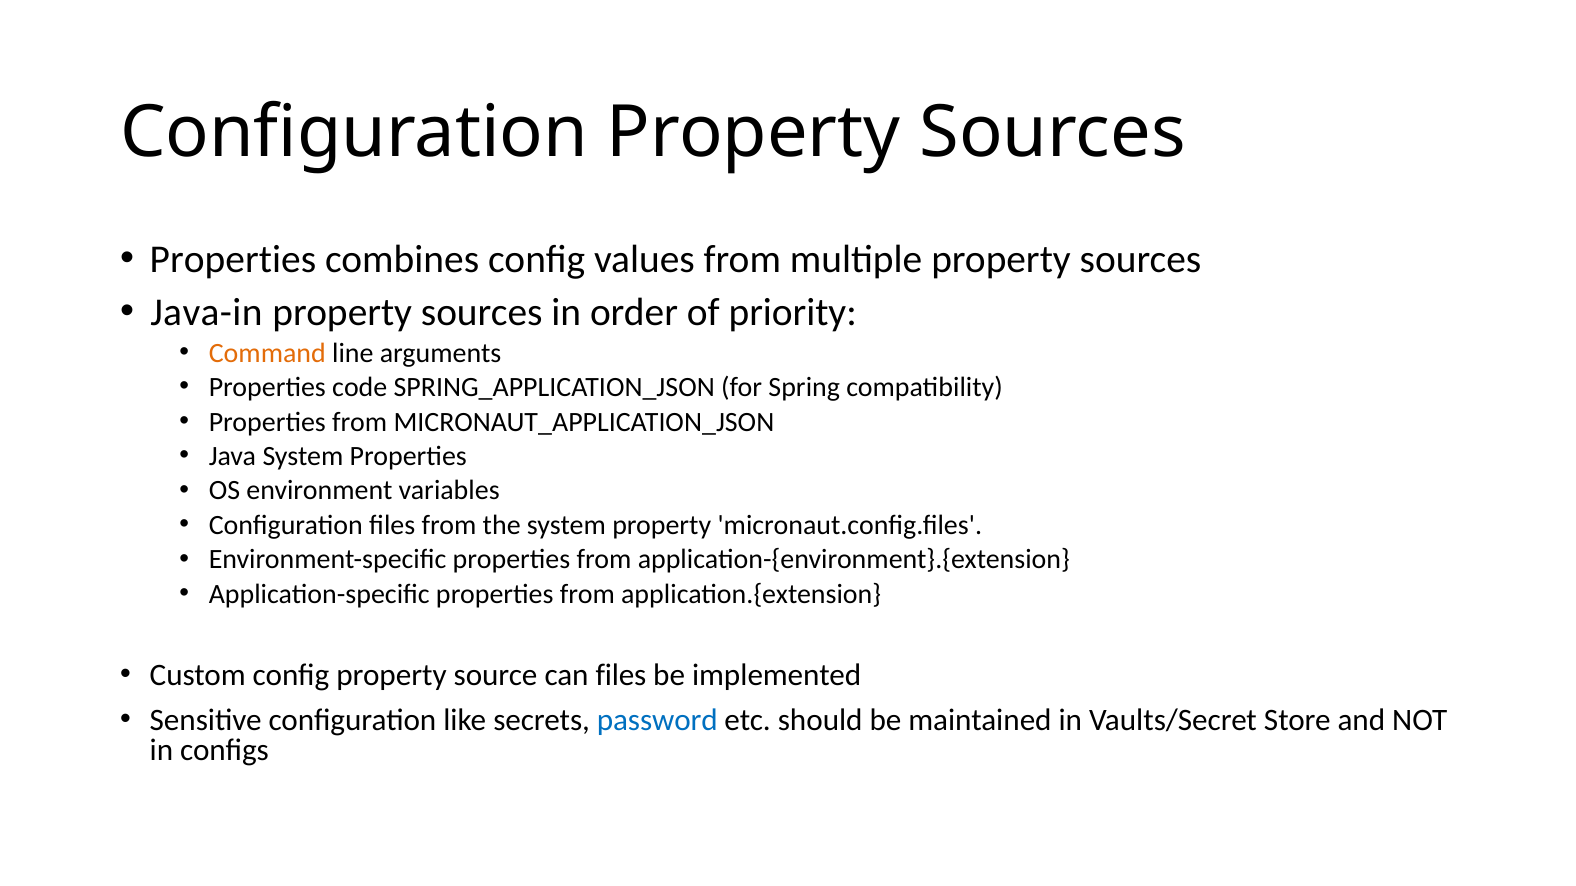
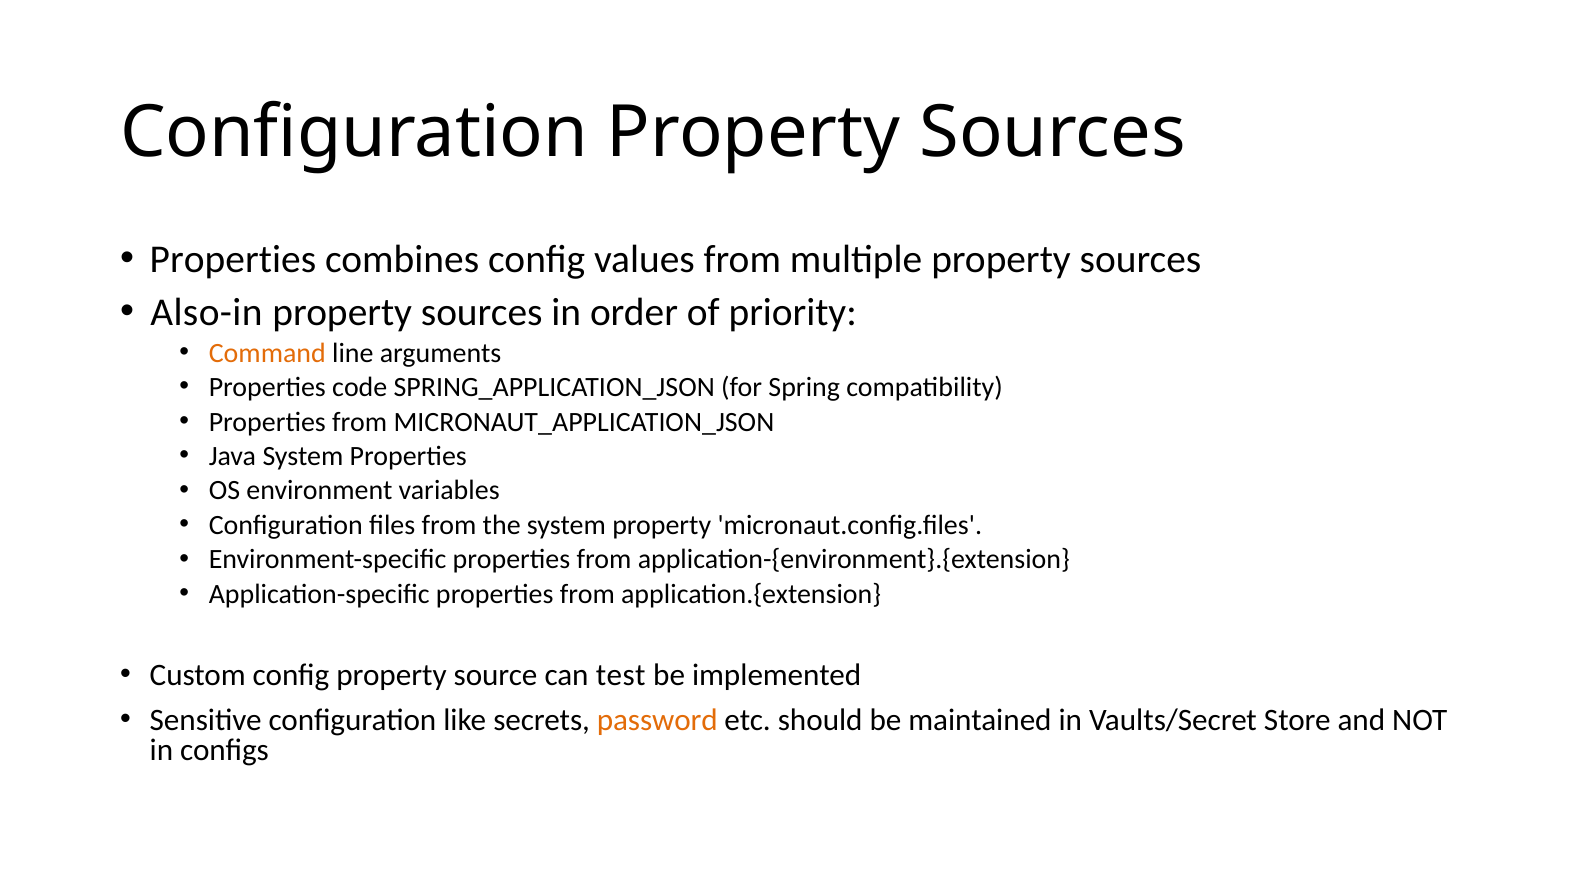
Java-in: Java-in -> Also-in
can files: files -> test
password colour: blue -> orange
